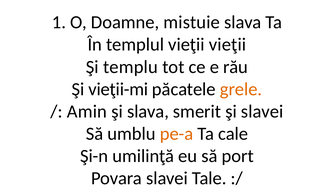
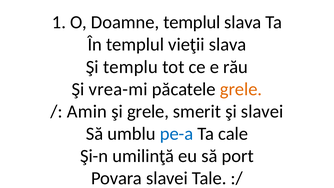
Doamne mistuie: mistuie -> templul
vieţii vieţii: vieţii -> slava
vieţii-mi: vieţii-mi -> vrea-mi
şi slava: slava -> grele
pe-a colour: orange -> blue
